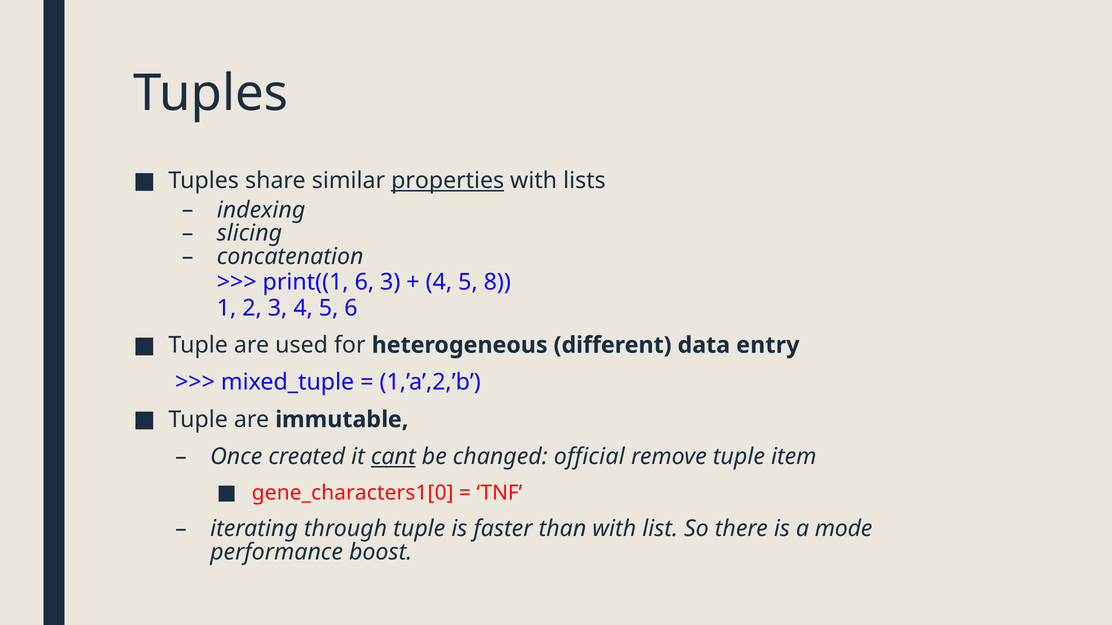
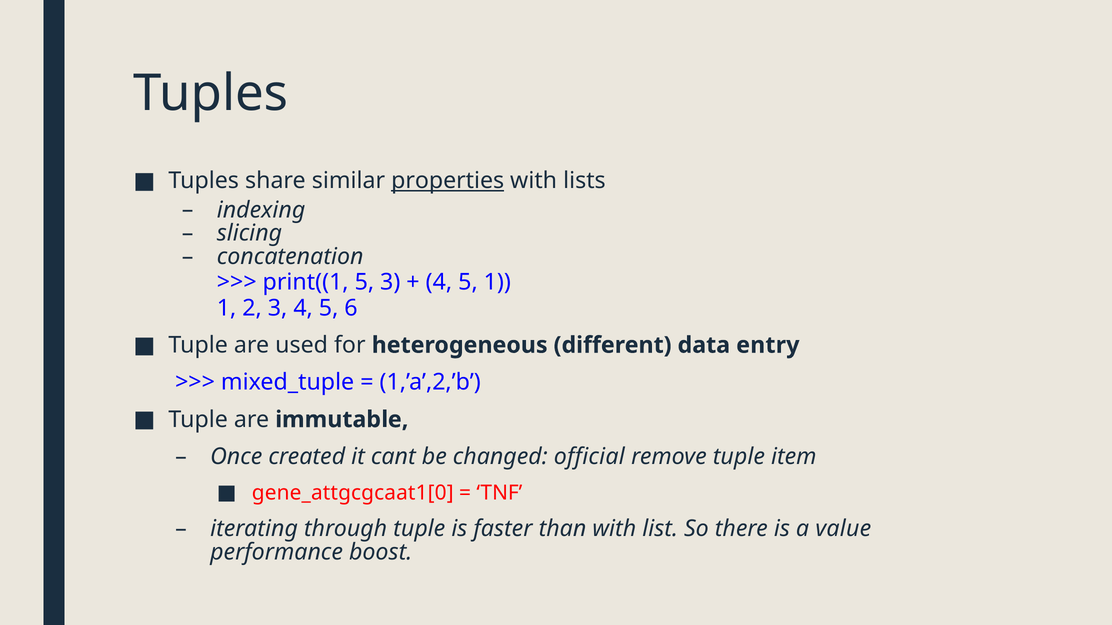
print((1 6: 6 -> 5
5 8: 8 -> 1
cant underline: present -> none
gene_characters1[0: gene_characters1[0 -> gene_attgcgcaat1[0
mode: mode -> value
